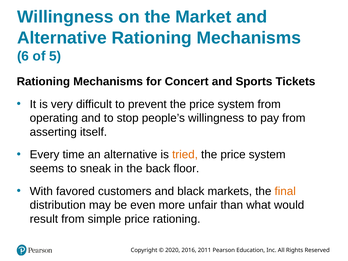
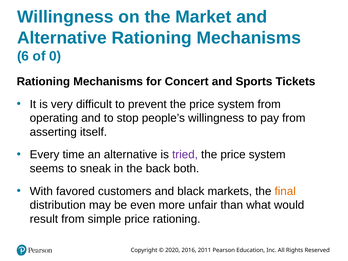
5: 5 -> 0
tried colour: orange -> purple
floor: floor -> both
